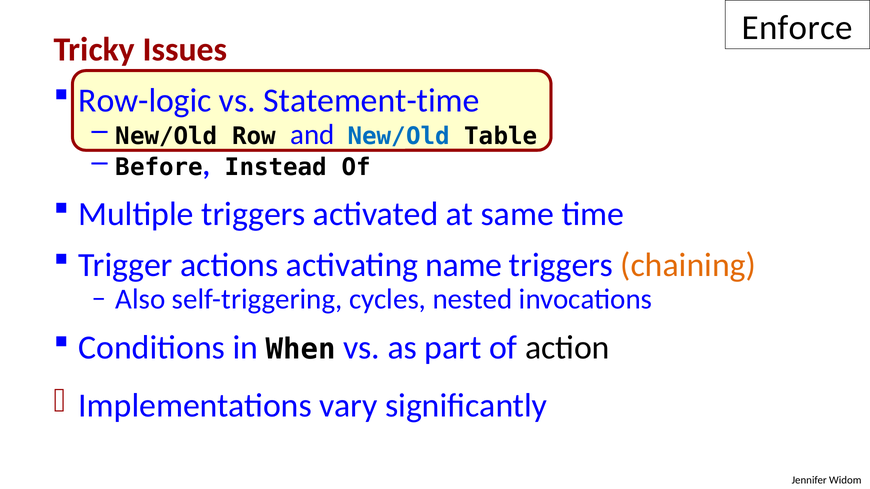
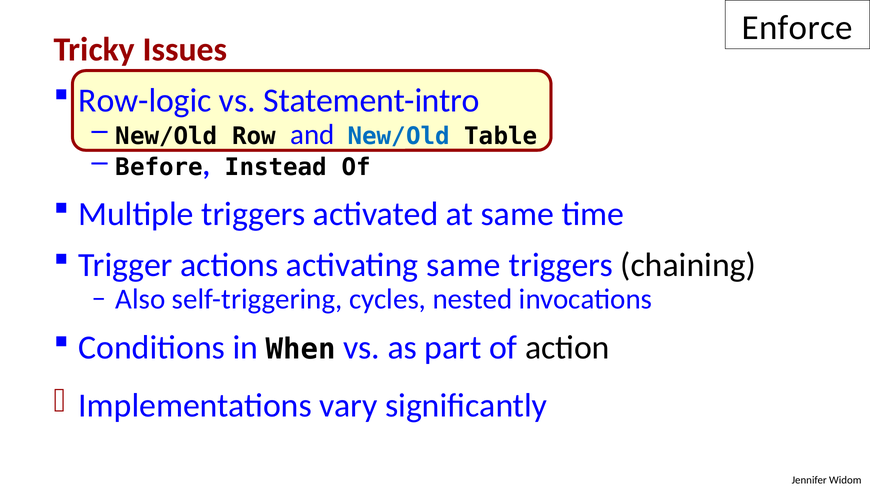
Statement-time: Statement-time -> Statement-intro
activating name: name -> same
chaining colour: orange -> black
